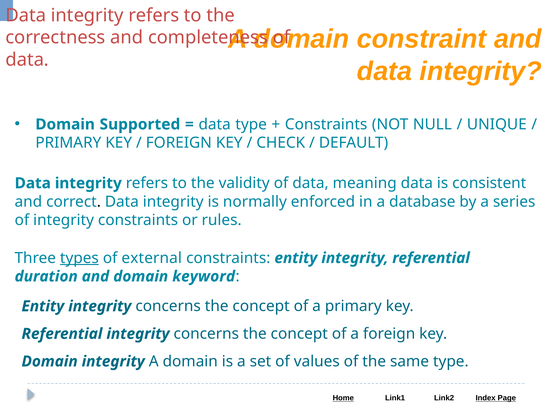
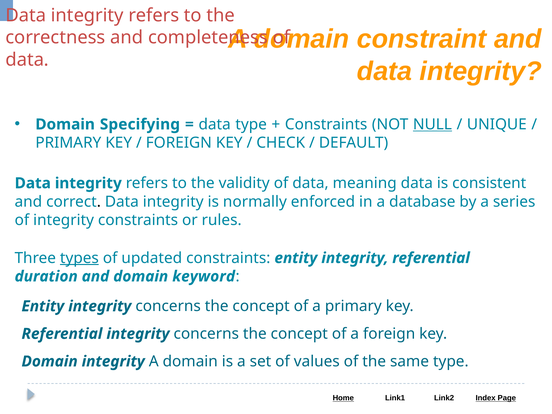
Supported: Supported -> Specifying
NULL underline: none -> present
external: external -> updated
